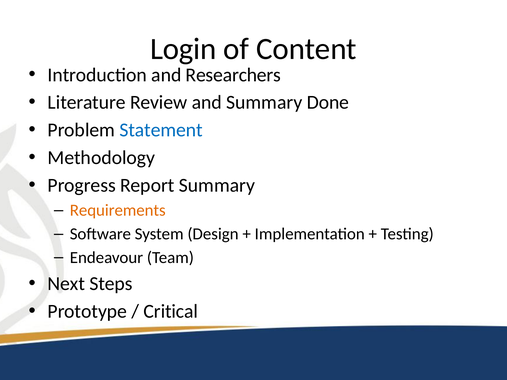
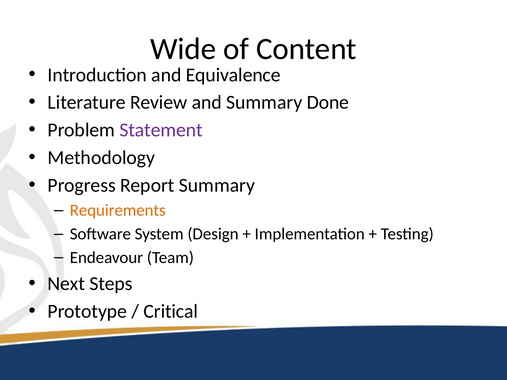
Login: Login -> Wide
Researchers: Researchers -> Equivalence
Statement colour: blue -> purple
